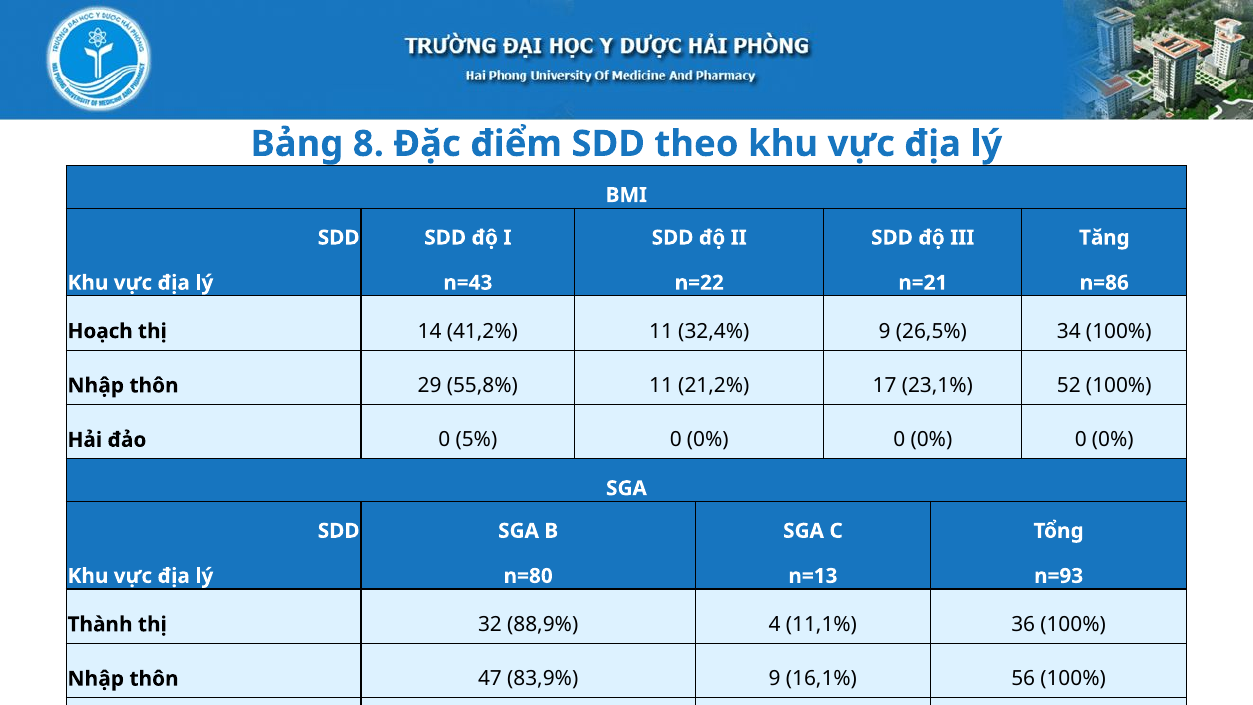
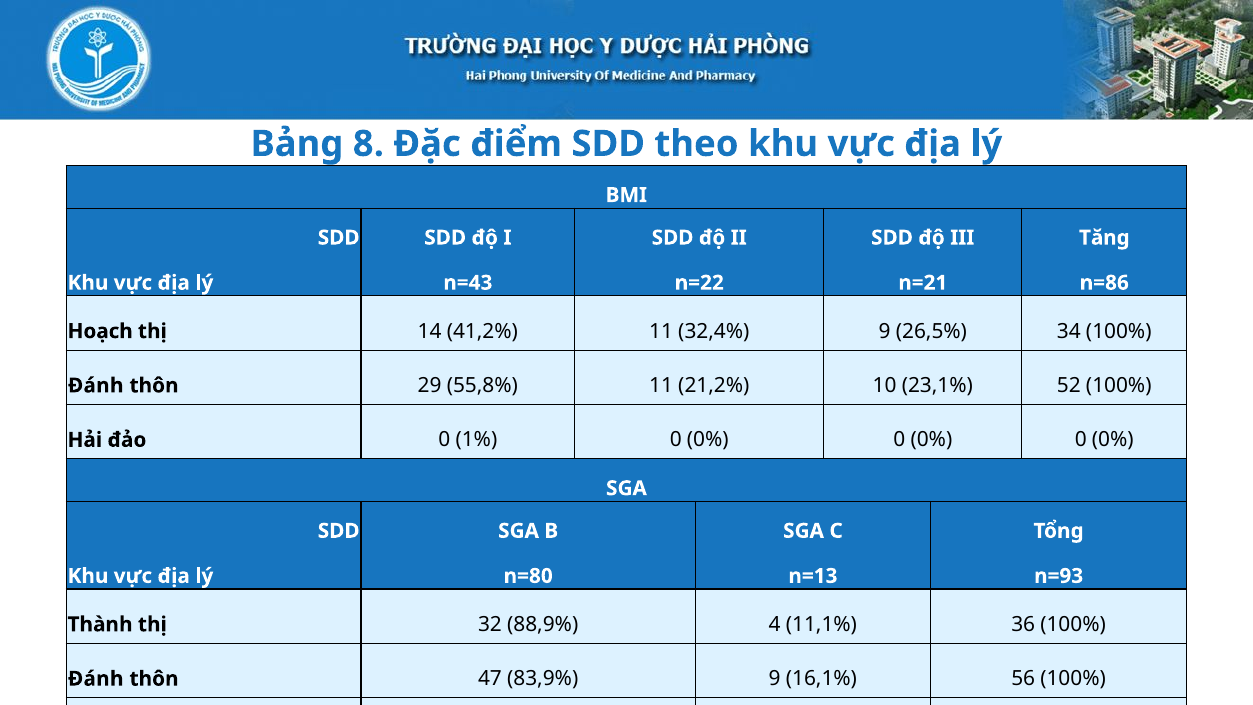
Nhập at (96, 385): Nhập -> Đánh
17: 17 -> 10
5%: 5% -> 1%
Nhập at (96, 679): Nhập -> Đánh
